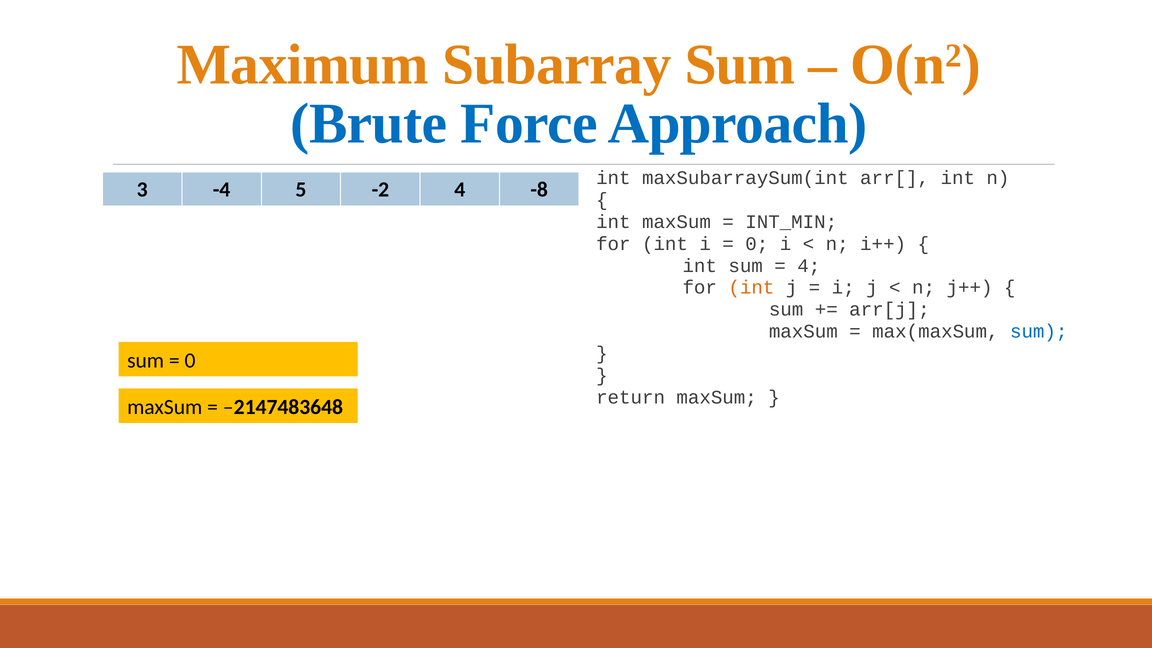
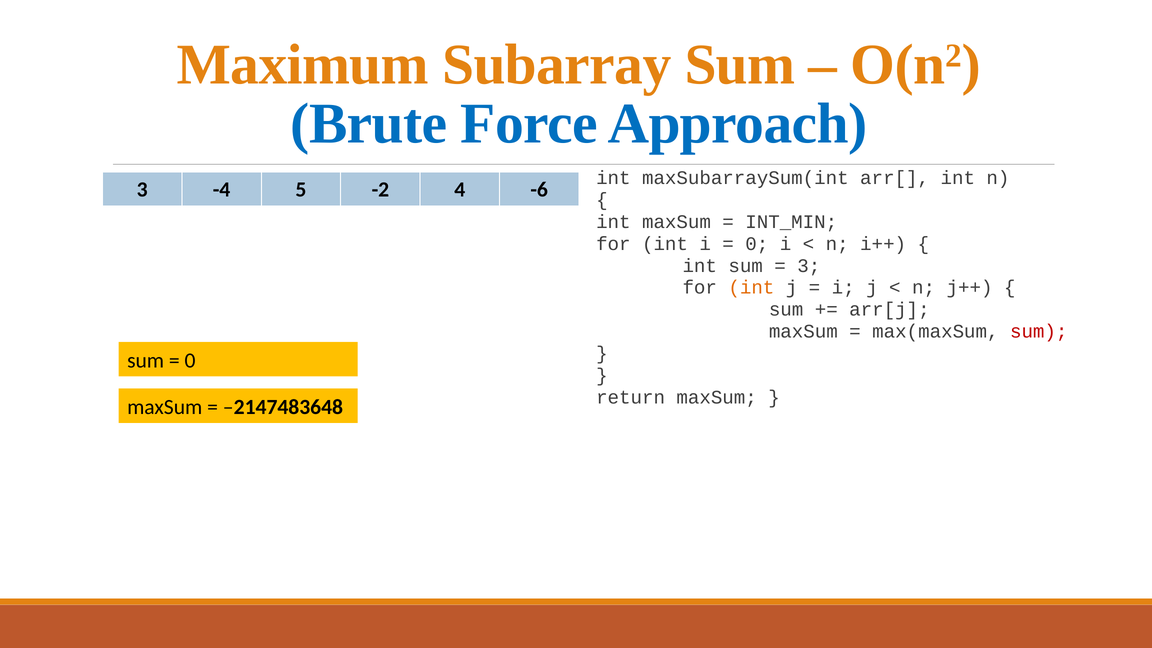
-8: -8 -> -6
4 at (809, 266): 4 -> 3
sum at (1039, 332) colour: blue -> red
